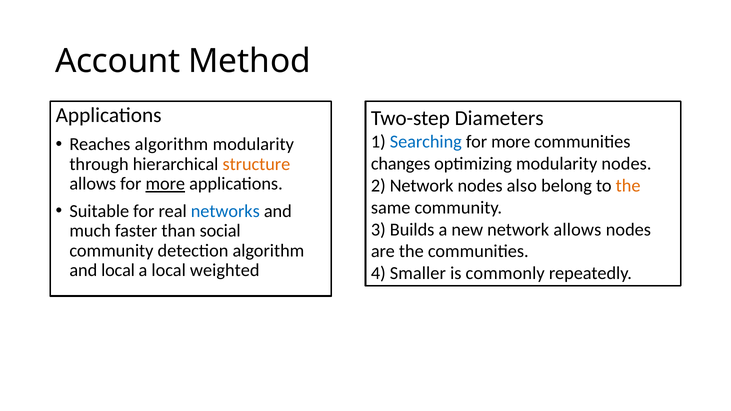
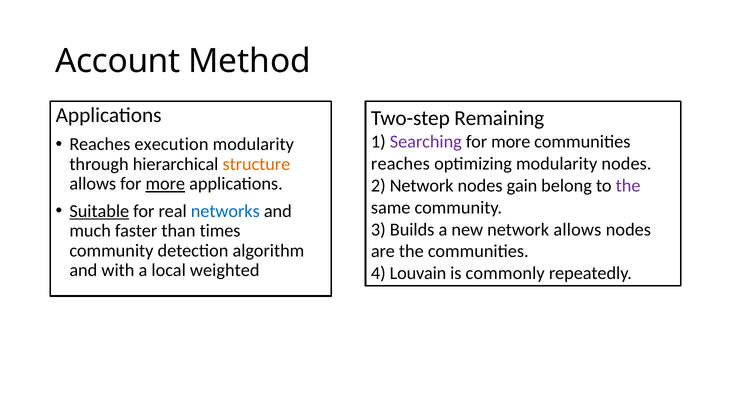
Diameters: Diameters -> Remaining
Searching colour: blue -> purple
Reaches algorithm: algorithm -> execution
changes at (401, 164): changes -> reaches
also: also -> gain
the at (628, 186) colour: orange -> purple
Suitable underline: none -> present
social: social -> times
and local: local -> with
Smaller: Smaller -> Louvain
